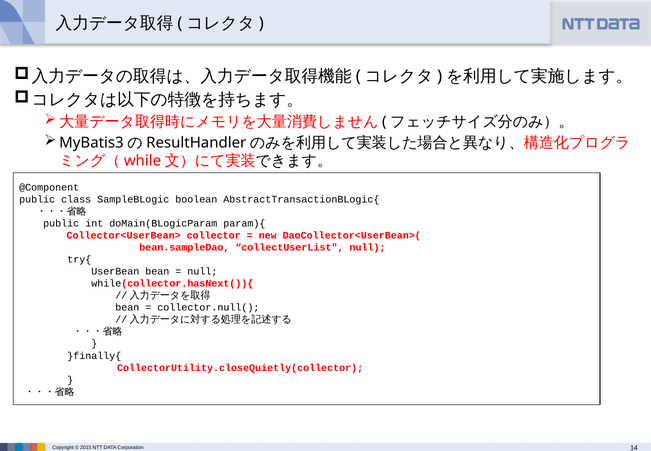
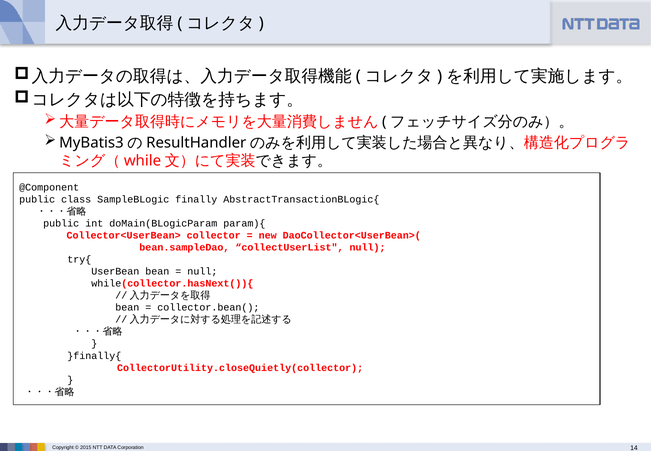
boolean: boolean -> finally
collector.null(: collector.null( -> collector.bean(
